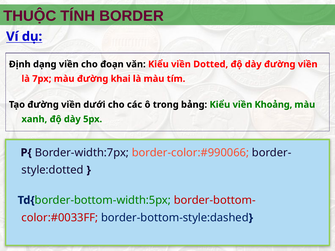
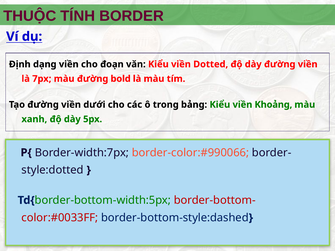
khai: khai -> bold
